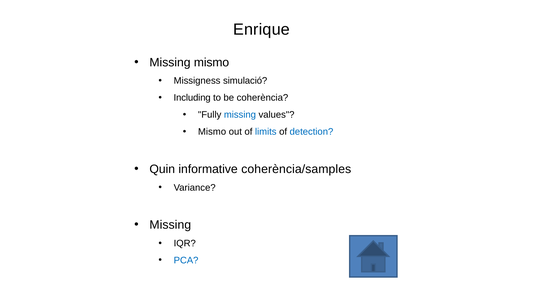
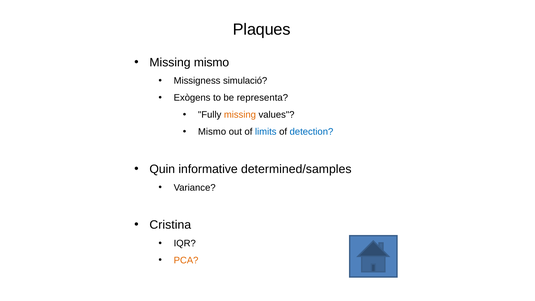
Enrique: Enrique -> Plaques
Including: Including -> Exògens
coherència: coherència -> representa
missing at (240, 115) colour: blue -> orange
coherència/samples: coherència/samples -> determined/samples
Missing at (170, 225): Missing -> Cristina
PCA colour: blue -> orange
